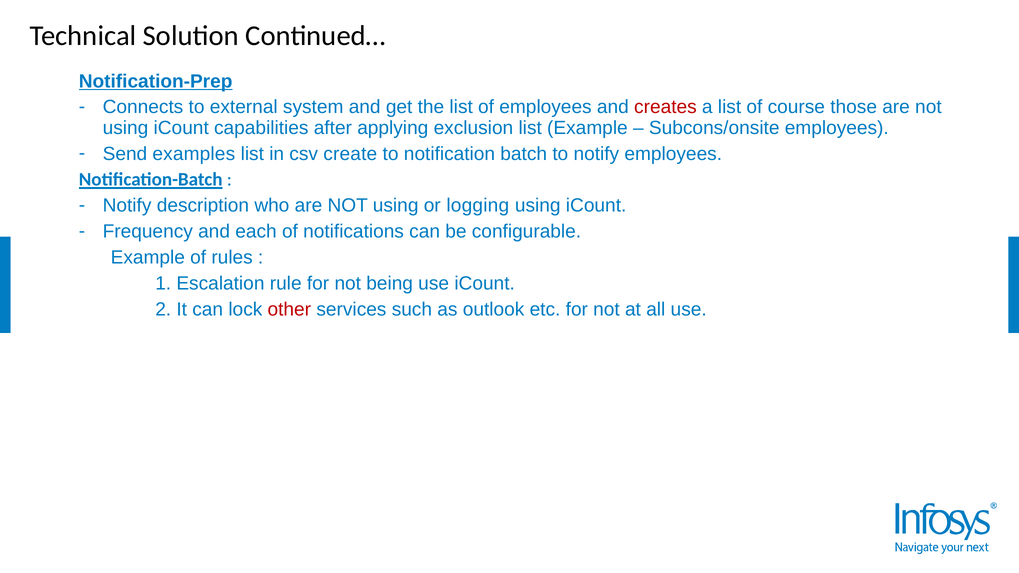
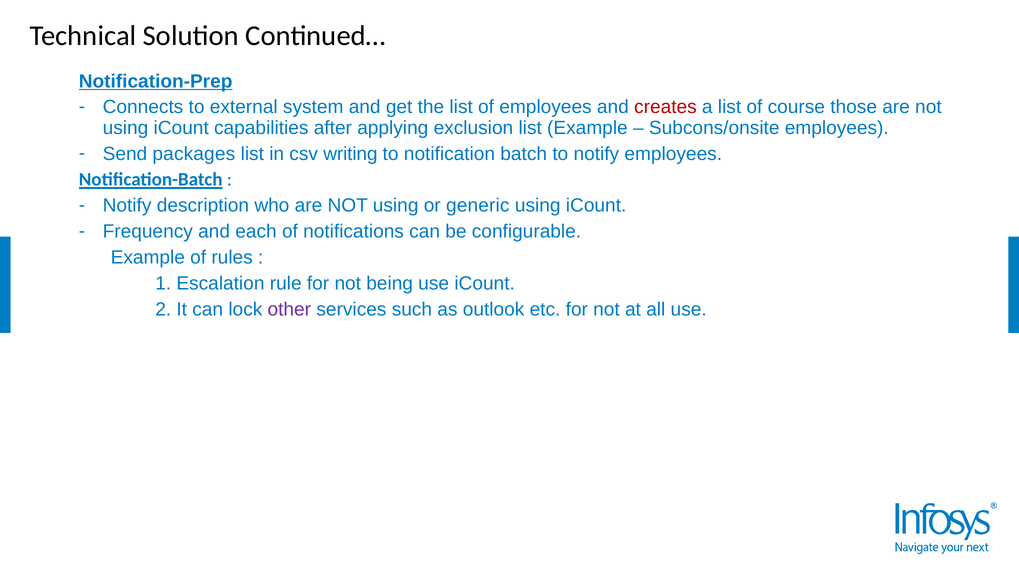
examples: examples -> packages
create: create -> writing
logging: logging -> generic
other colour: red -> purple
